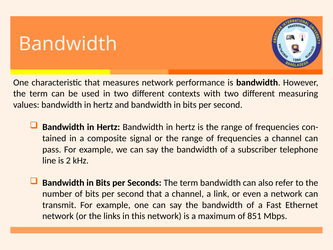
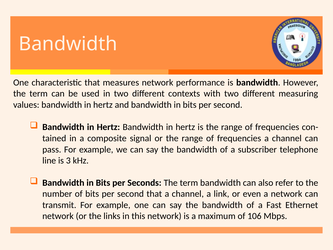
2: 2 -> 3
851: 851 -> 106
